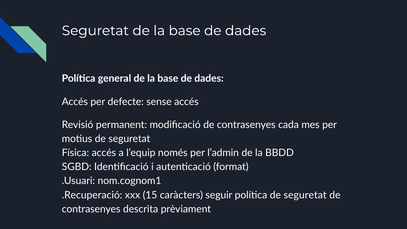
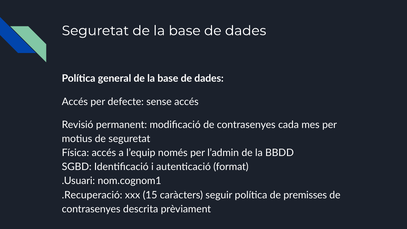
política de seguretat: seguretat -> premisses
